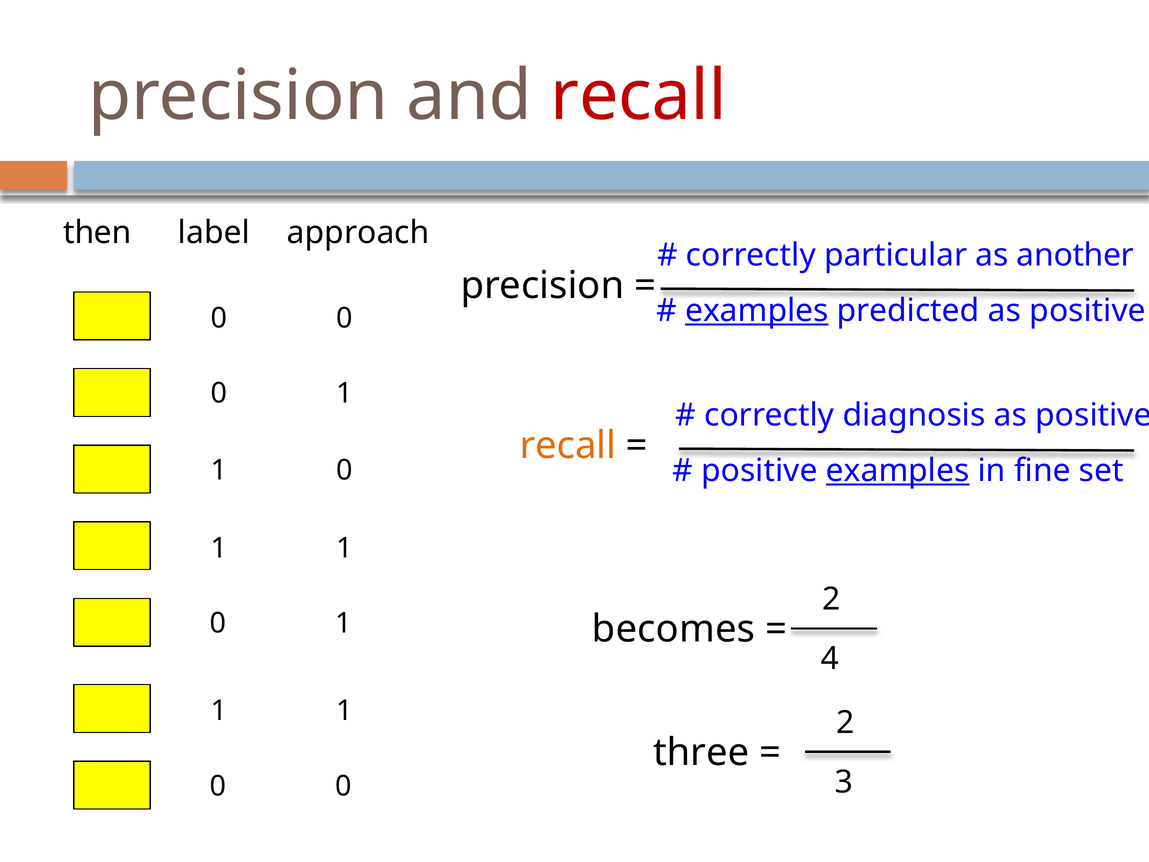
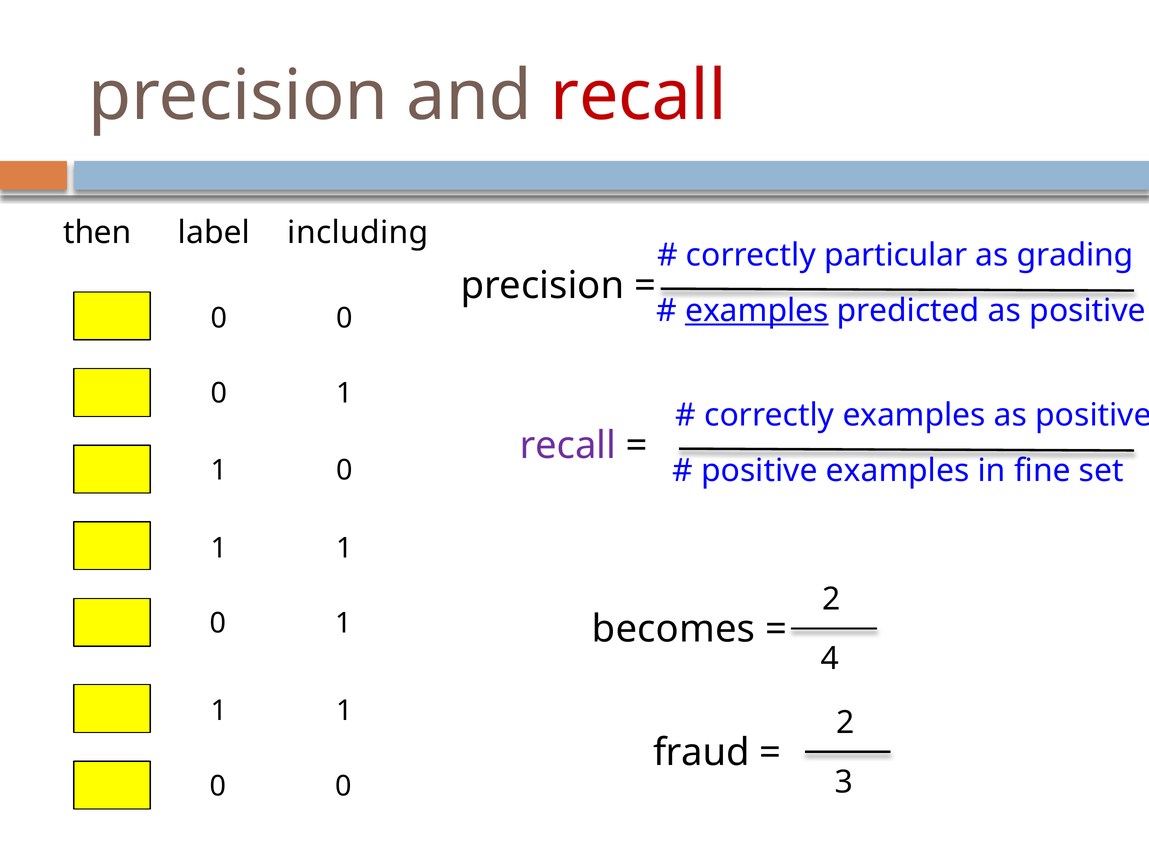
approach: approach -> including
another: another -> grading
correctly diagnosis: diagnosis -> examples
recall at (568, 446) colour: orange -> purple
examples at (898, 470) underline: present -> none
three: three -> fraud
